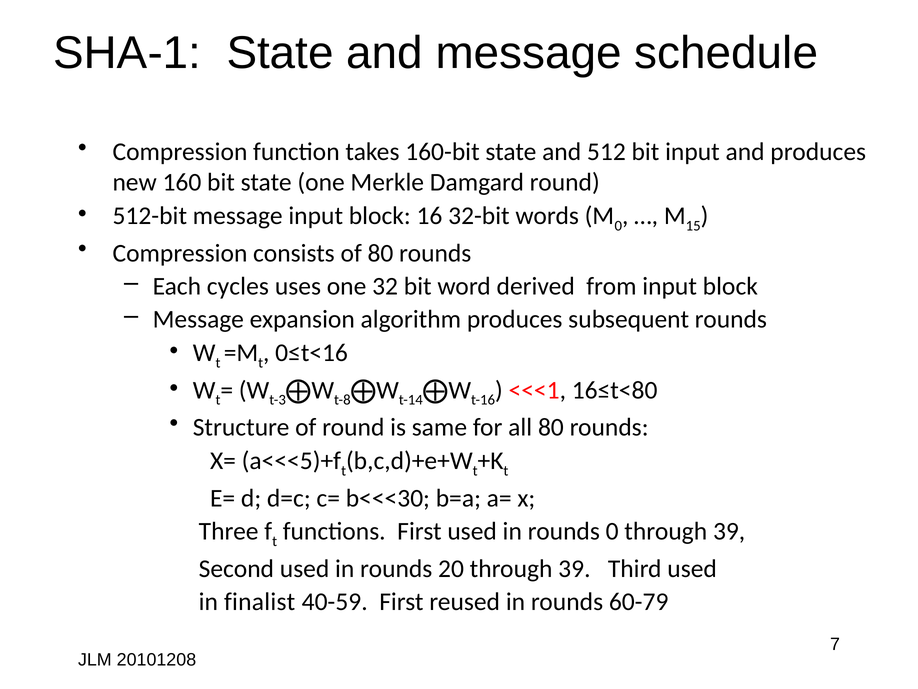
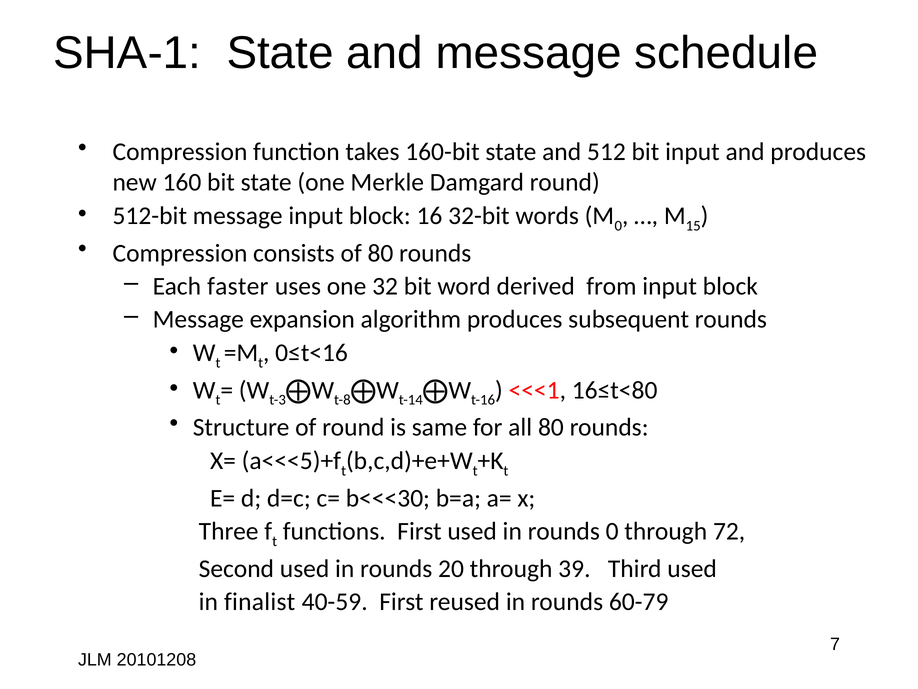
cycles: cycles -> faster
0 through 39: 39 -> 72
